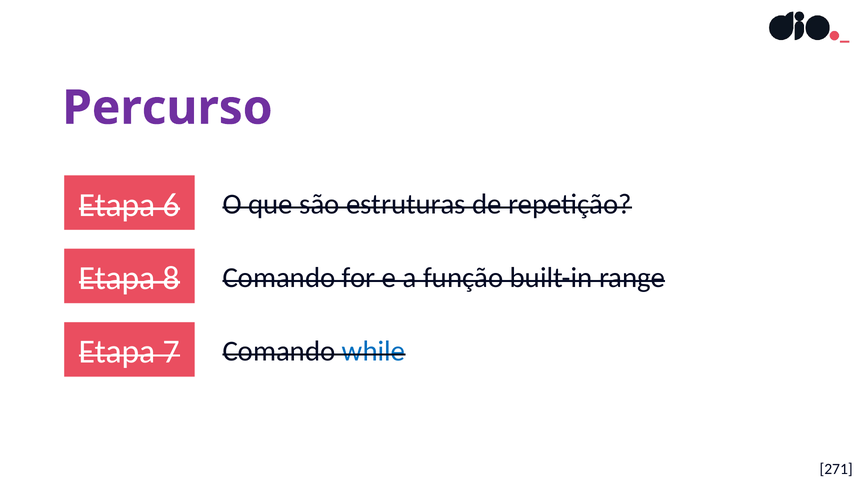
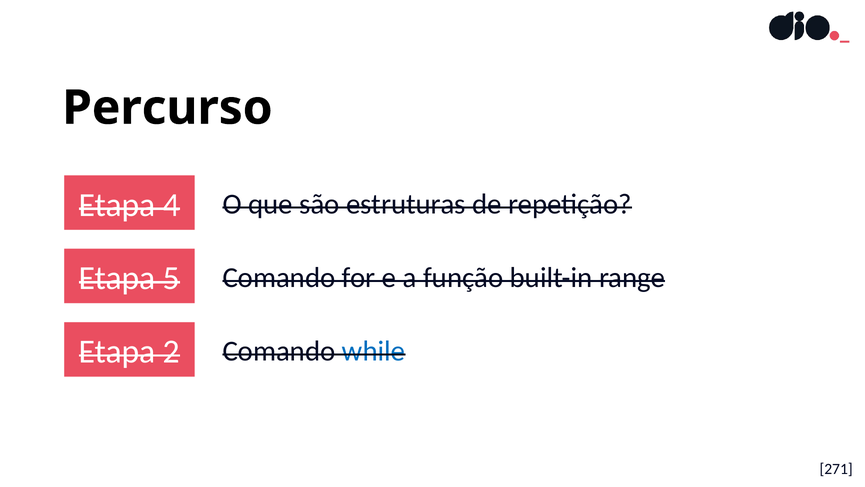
Percurso colour: purple -> black
6: 6 -> 4
8: 8 -> 5
7: 7 -> 2
